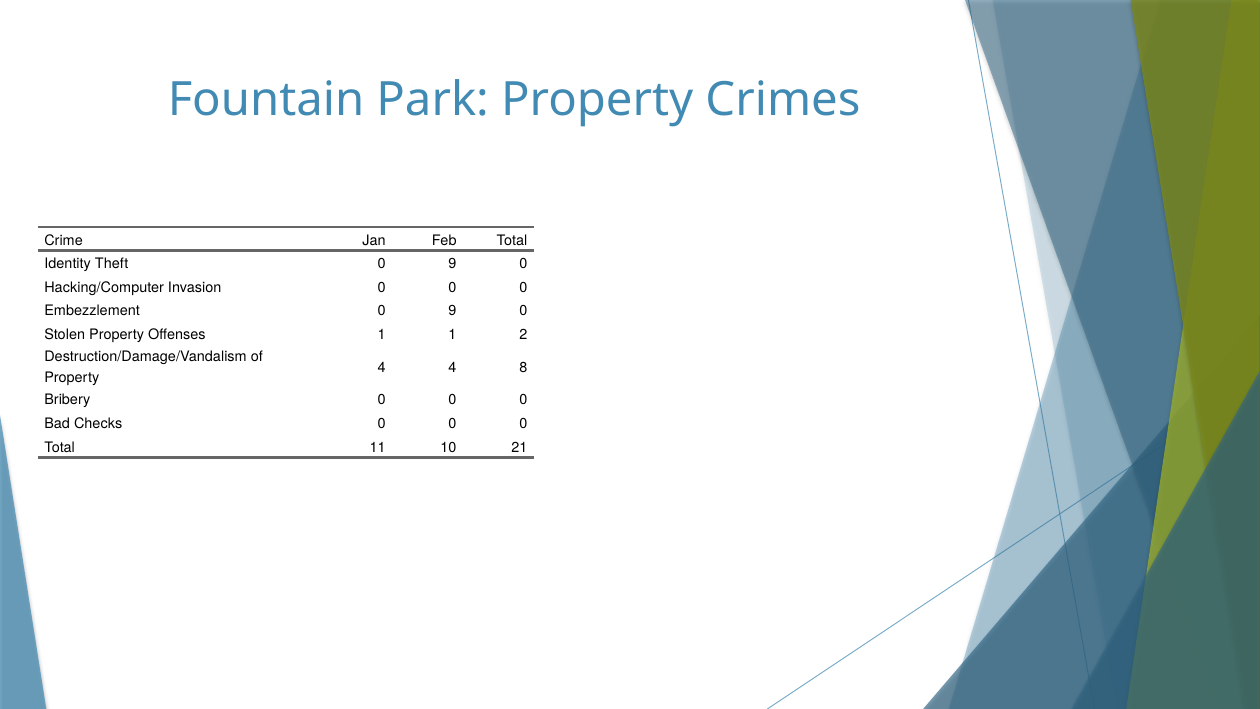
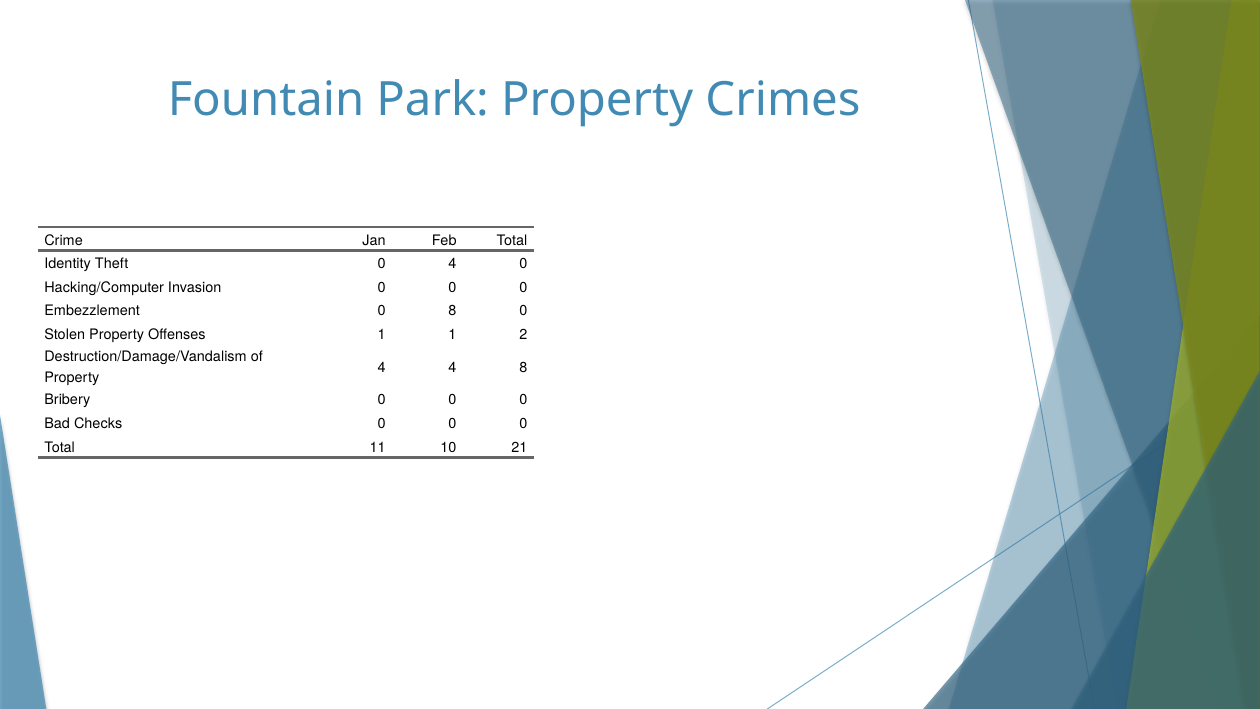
Theft 0 9: 9 -> 4
Embezzlement 0 9: 9 -> 8
